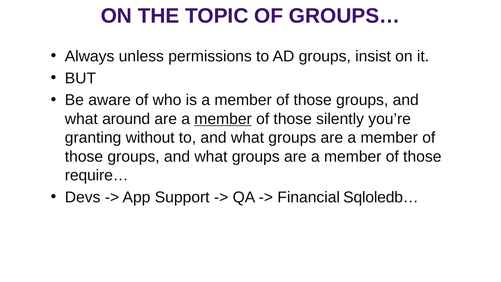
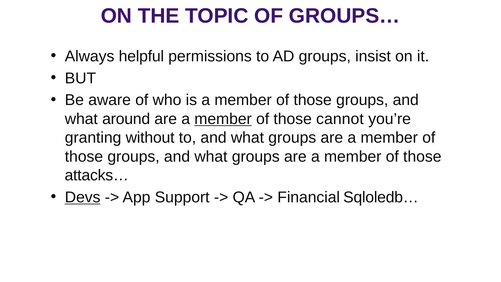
unless: unless -> helpful
silently: silently -> cannot
require…: require… -> attacks…
Devs underline: none -> present
